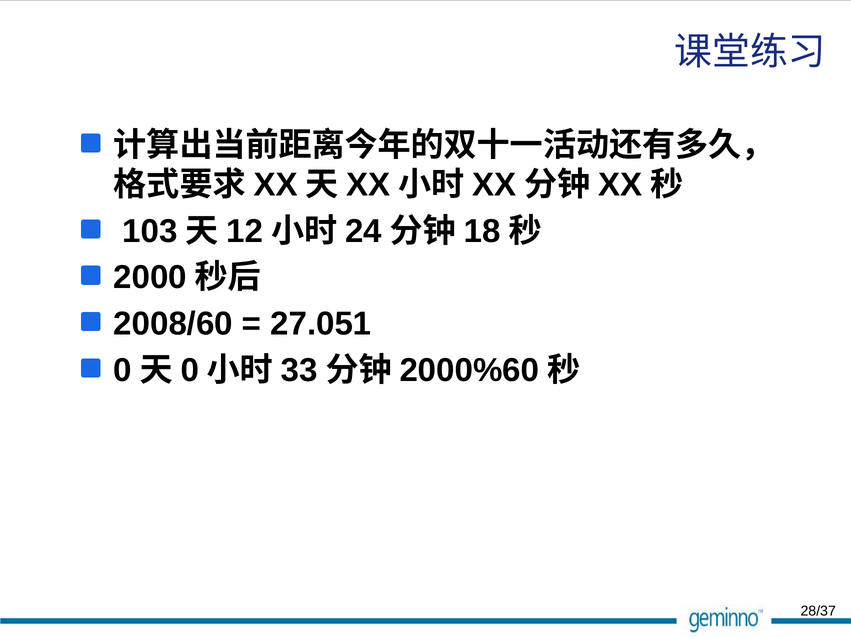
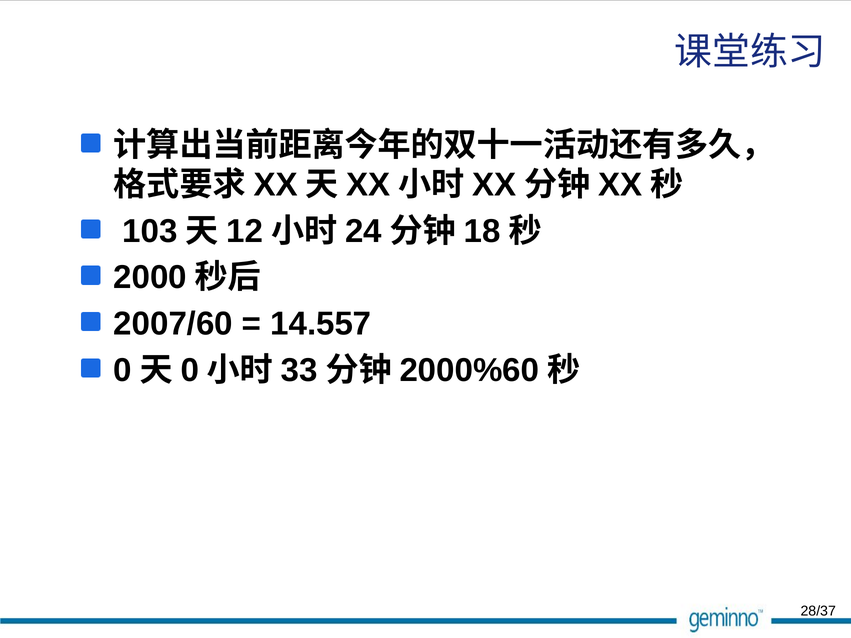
2008/60: 2008/60 -> 2007/60
27.051: 27.051 -> 14.557
